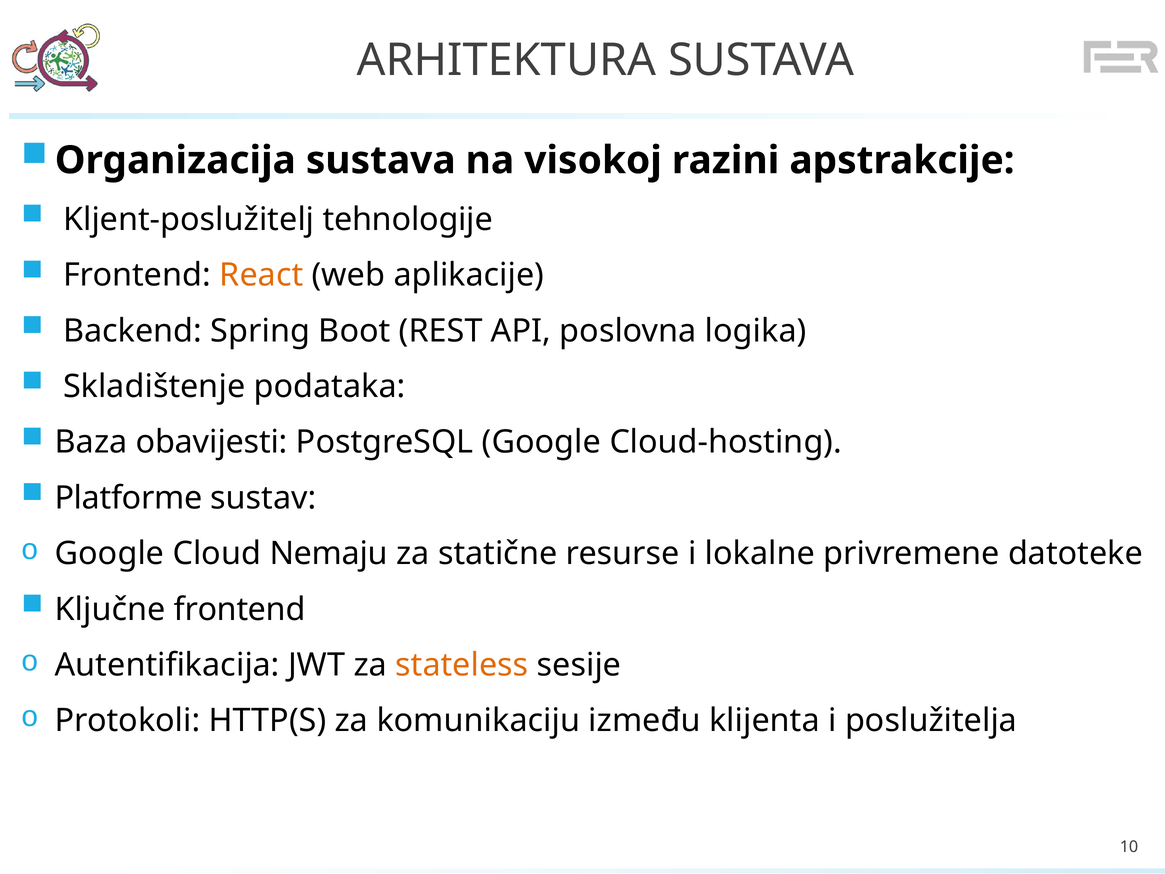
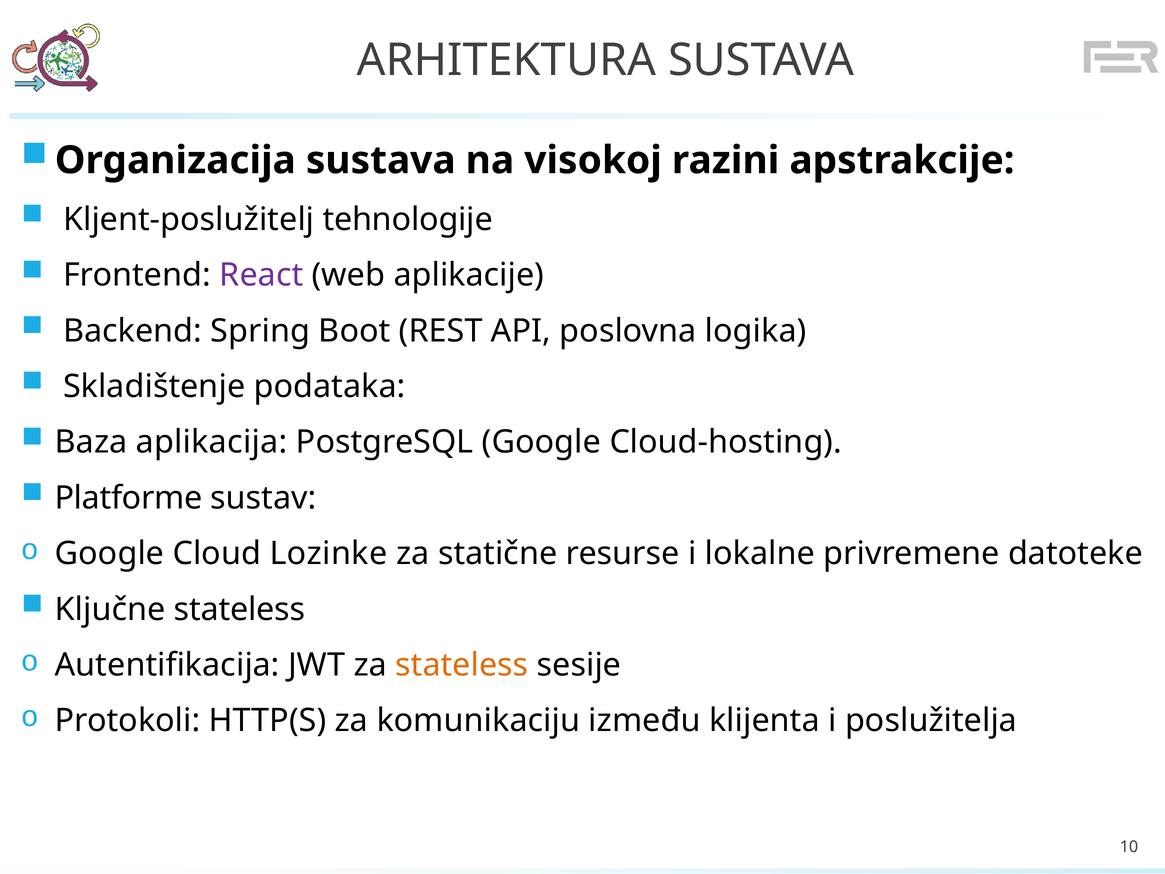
React colour: orange -> purple
obavijesti: obavijesti -> aplikacija
Nemaju: Nemaju -> Lozinke
Ključne frontend: frontend -> stateless
